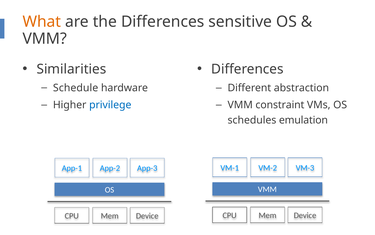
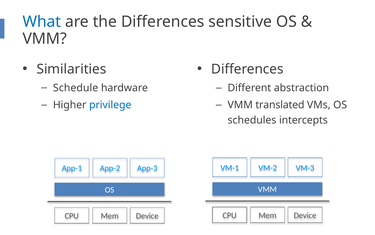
What colour: orange -> blue
constraint: constraint -> translated
emulation: emulation -> intercepts
